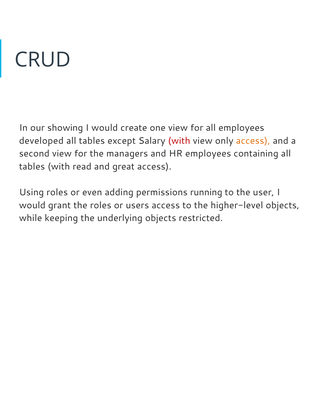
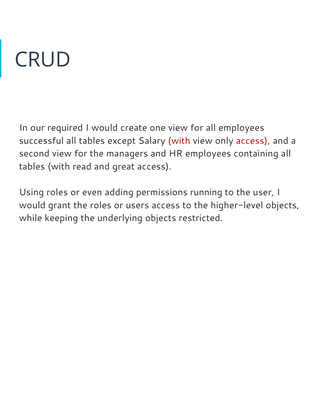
showing: showing -> required
developed: developed -> successful
access at (253, 141) colour: orange -> red
